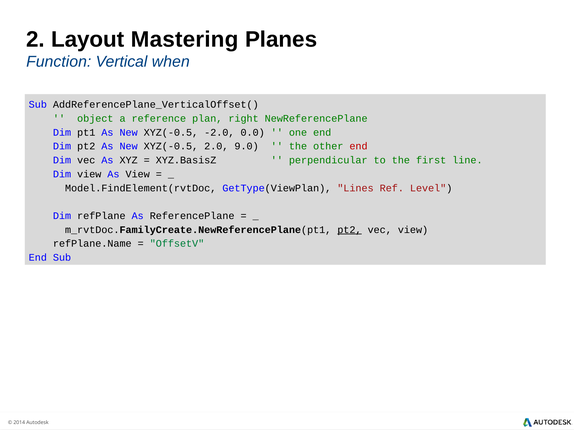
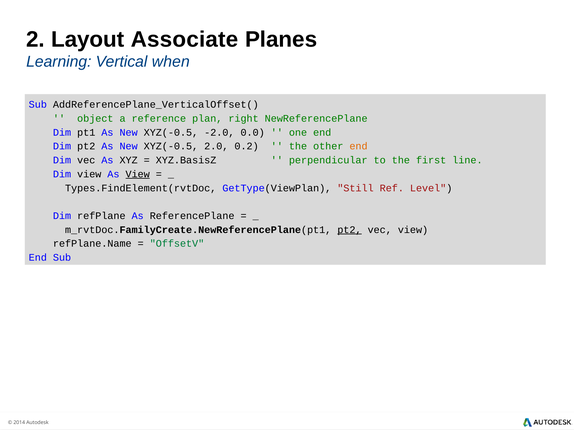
Mastering: Mastering -> Associate
Function: Function -> Learning
9.0: 9.0 -> 0.2
end at (359, 146) colour: red -> orange
View at (138, 174) underline: none -> present
Model.FindElement(rvtDoc: Model.FindElement(rvtDoc -> Types.FindElement(rvtDoc
Lines: Lines -> Still
